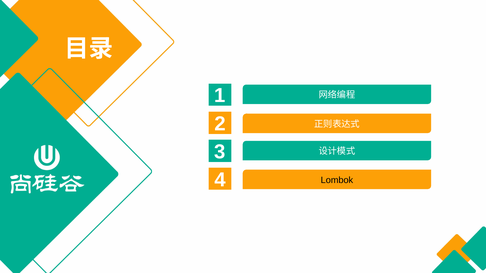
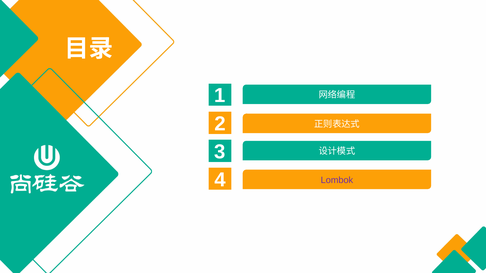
Lombok colour: black -> purple
